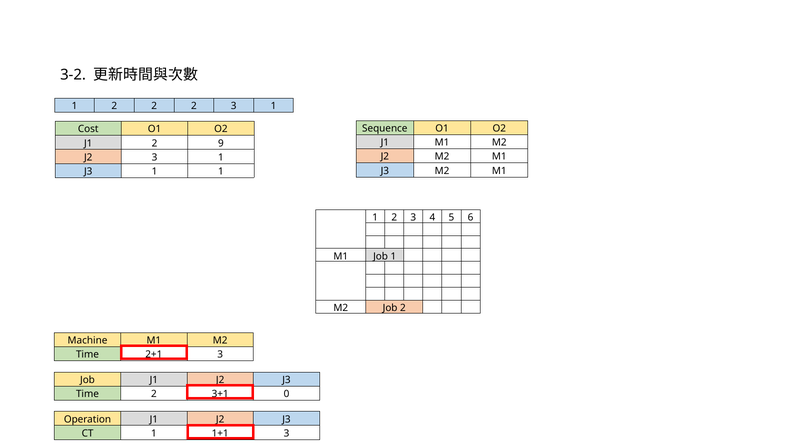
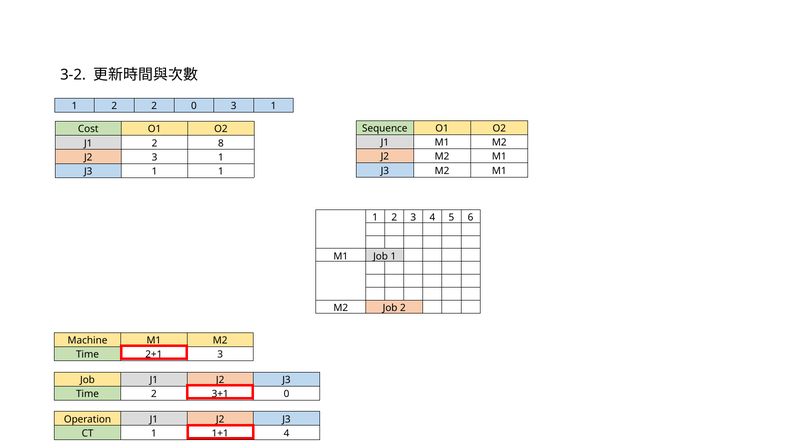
2 2 2: 2 -> 0
9: 9 -> 8
3 at (287, 433): 3 -> 4
